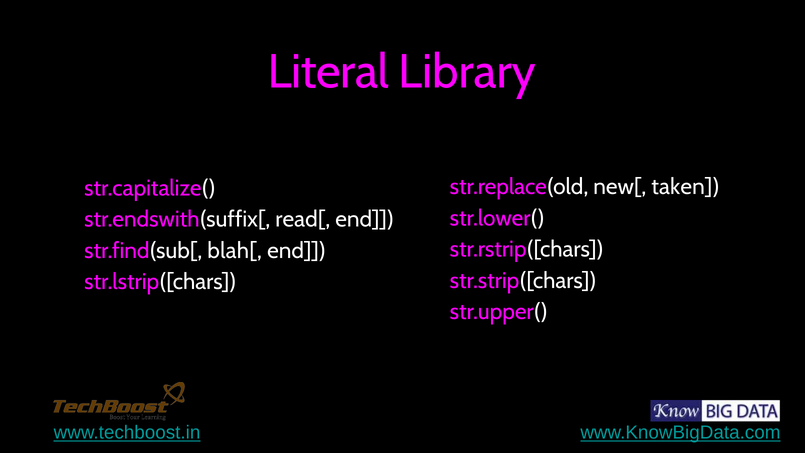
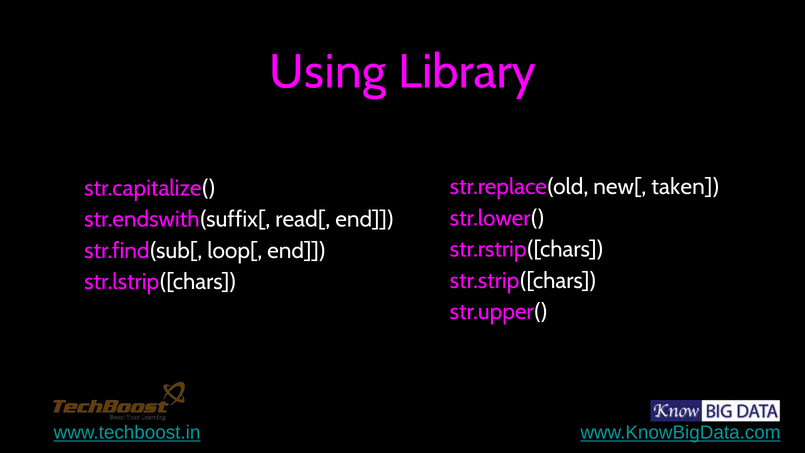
Literal: Literal -> Using
blah[: blah[ -> loop[
